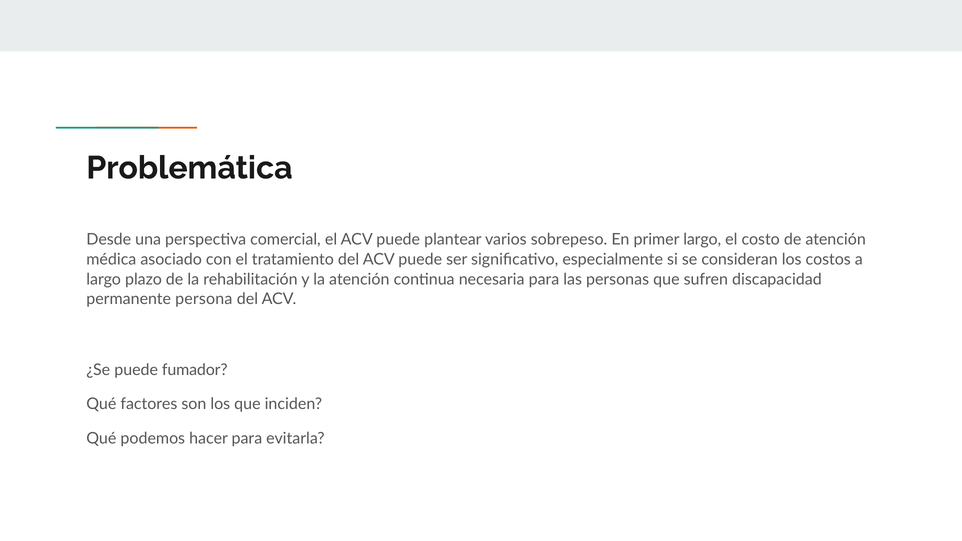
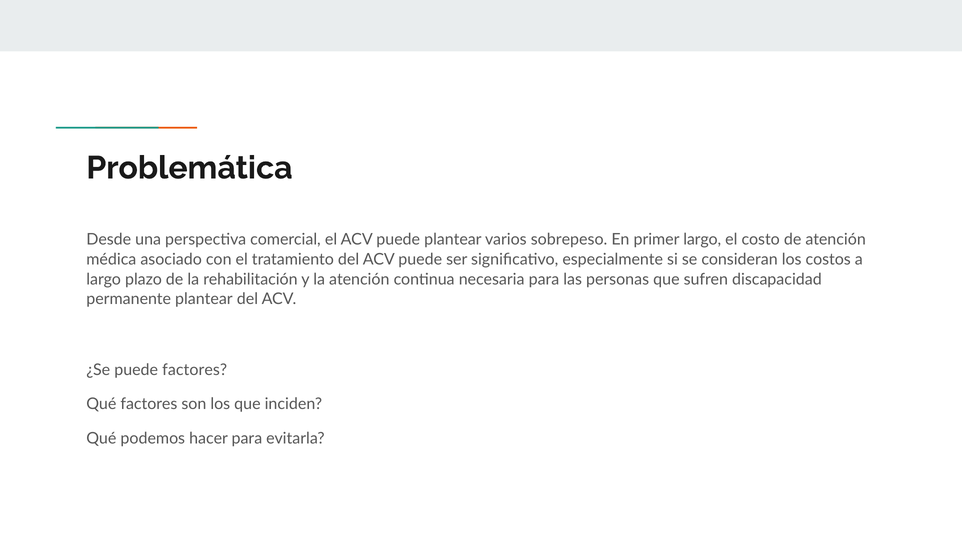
permanente persona: persona -> plantear
puede fumador: fumador -> factores
